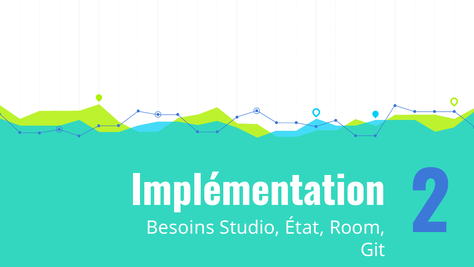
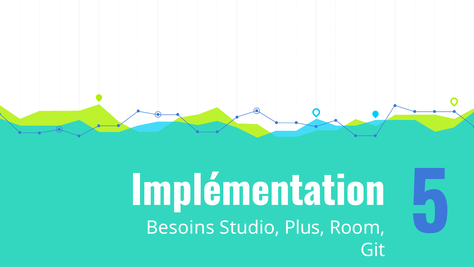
État: État -> Plus
2: 2 -> 5
